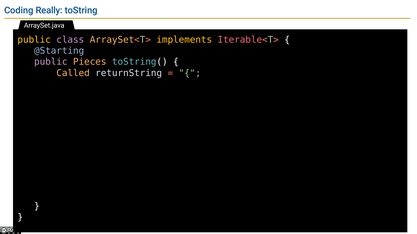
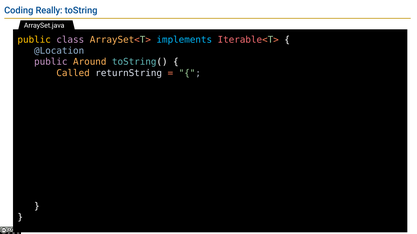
implements colour: yellow -> light blue
@Starting: @Starting -> @Location
Pieces: Pieces -> Around
